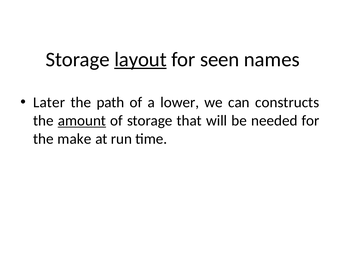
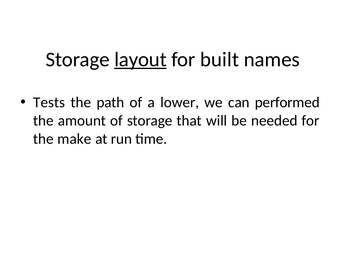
seen: seen -> built
Later: Later -> Tests
constructs: constructs -> performed
amount underline: present -> none
